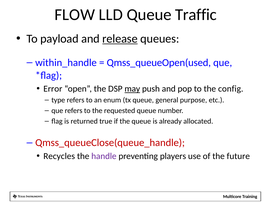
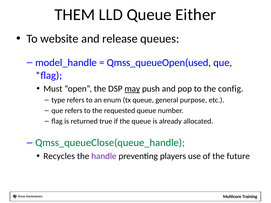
FLOW: FLOW -> THEM
Traffic: Traffic -> Either
payload: payload -> website
release underline: present -> none
within_handle: within_handle -> model_handle
Error: Error -> Must
Qmss_queueClose(queue_handle colour: red -> green
